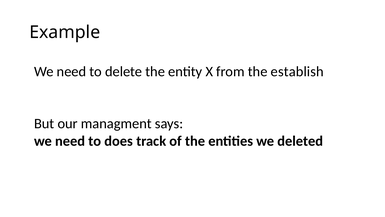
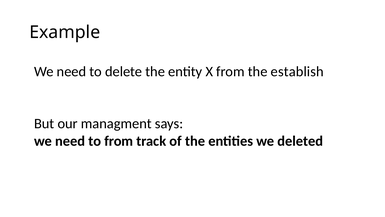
to does: does -> from
